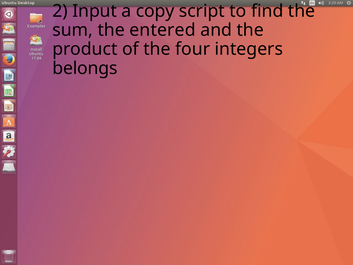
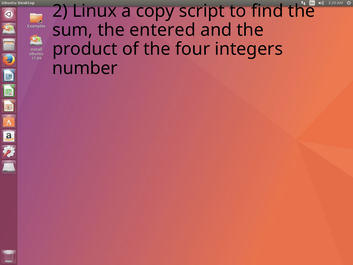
Input: Input -> Linux
belongs: belongs -> number
